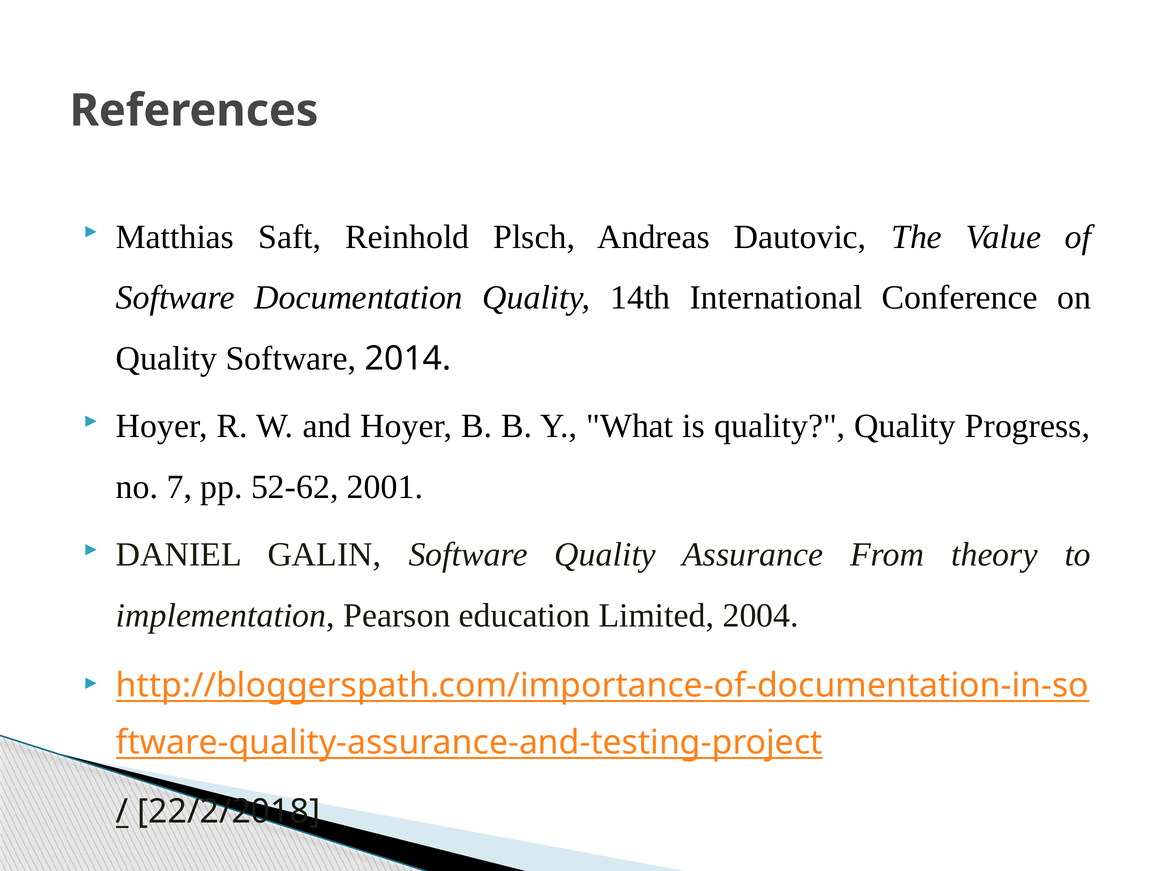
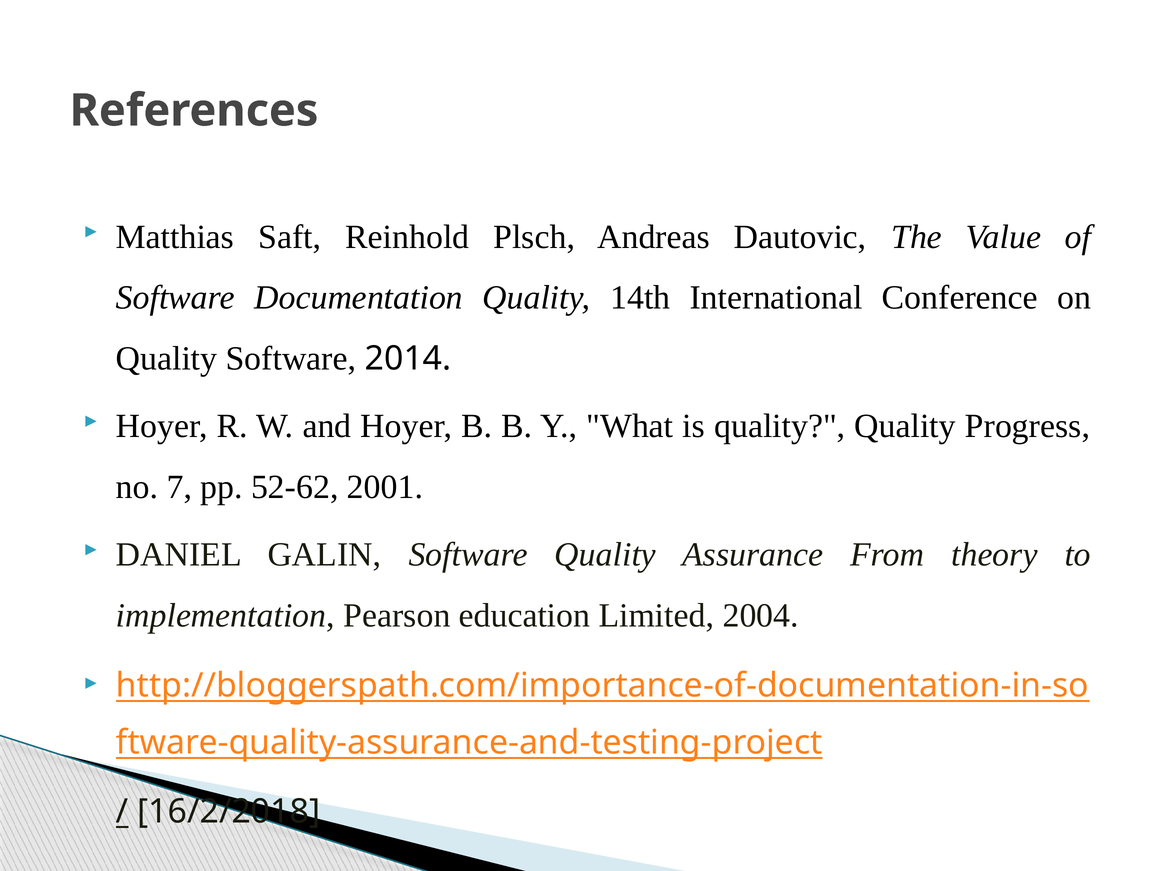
22/2/2018: 22/2/2018 -> 16/2/2018
